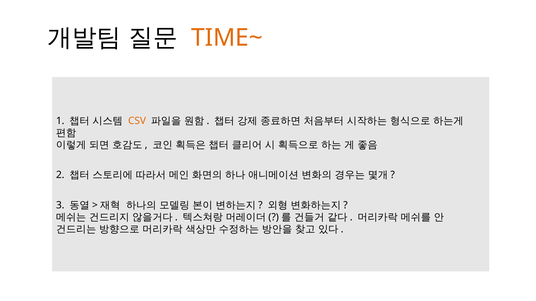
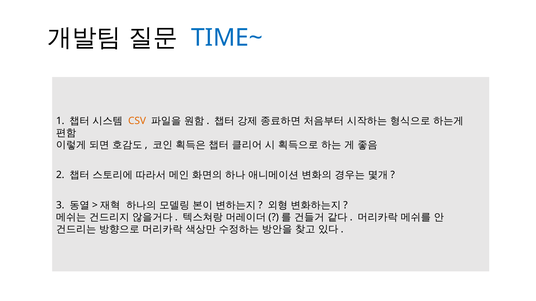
TIME~ colour: orange -> blue
